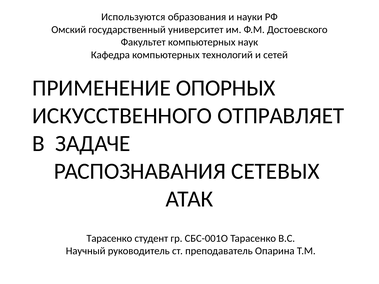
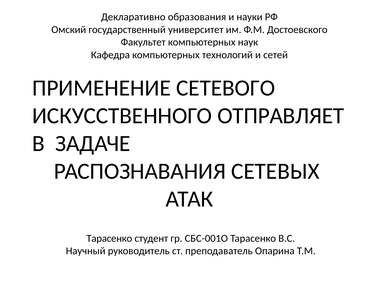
Используются: Используются -> Декларативно
ОПОРНЫХ: ОПОРНЫХ -> СЕТЕВОГО
